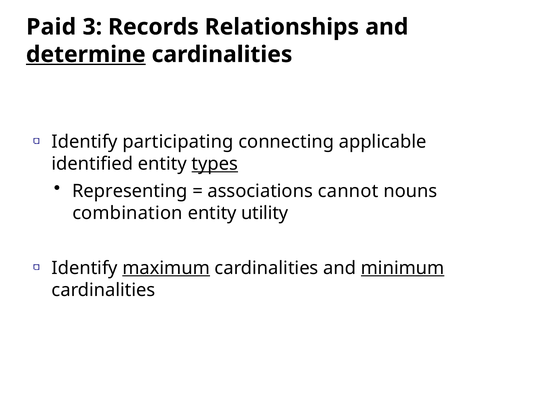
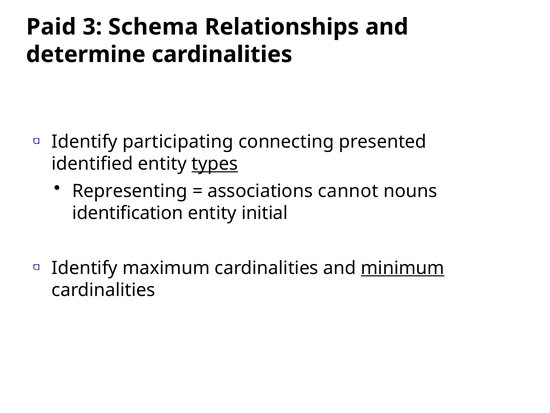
Records: Records -> Schema
determine underline: present -> none
applicable: applicable -> presented
combination: combination -> identification
utility: utility -> initial
maximum underline: present -> none
